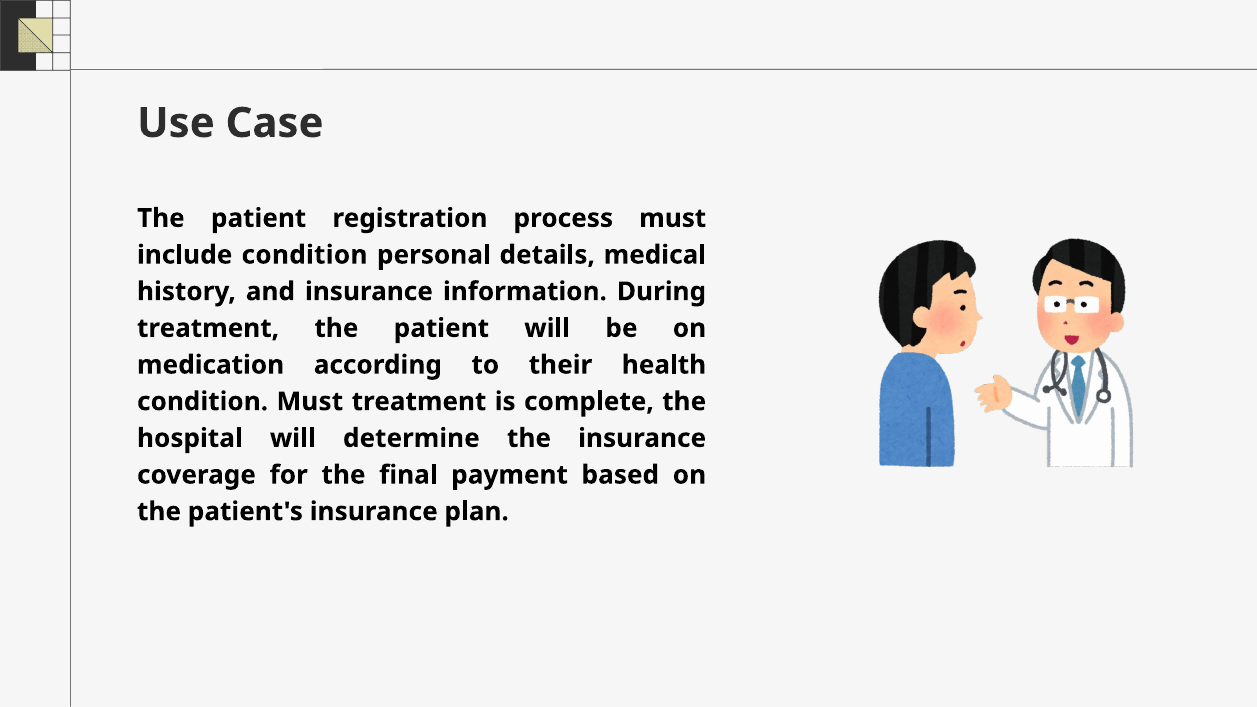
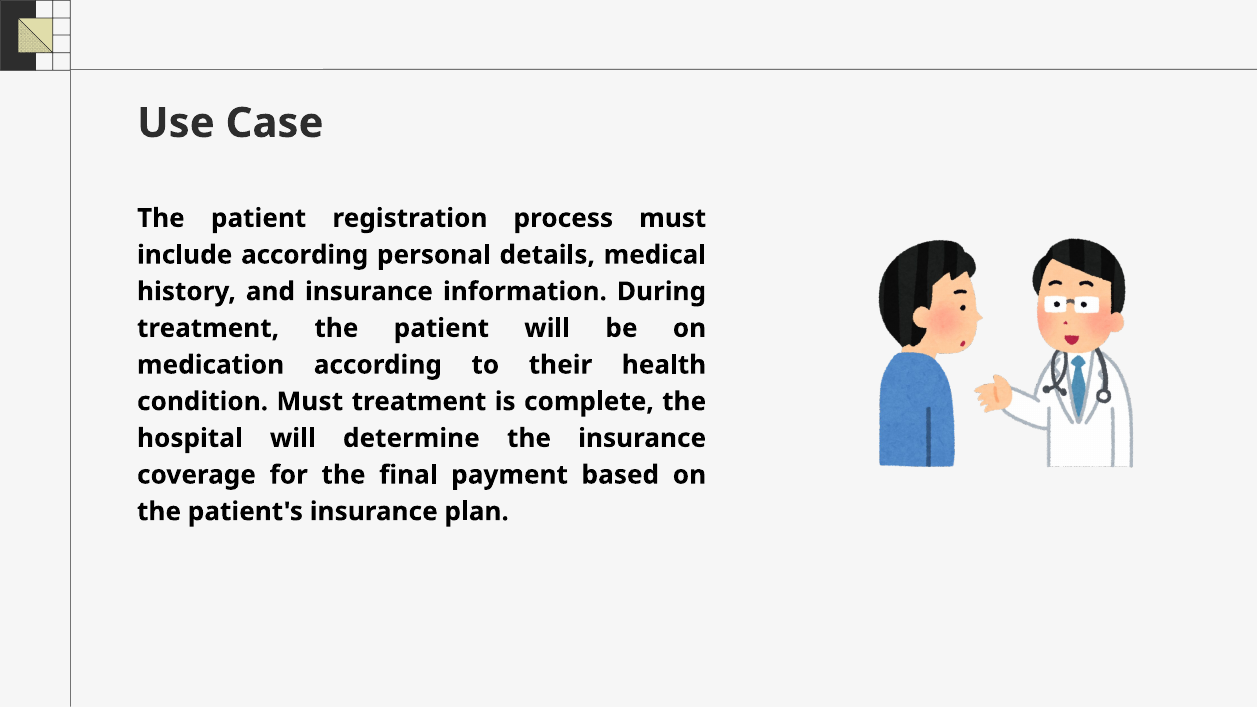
include condition: condition -> according
